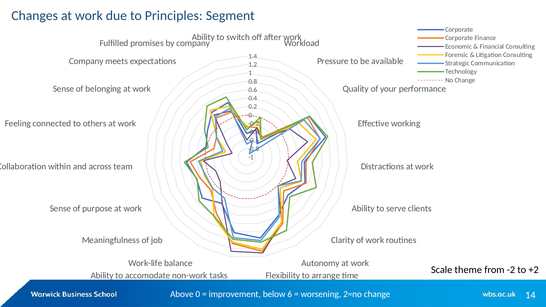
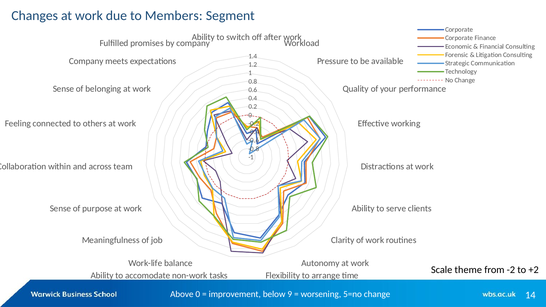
Principles: Principles -> Members
6: 6 -> 9
2=no: 2=no -> 5=no
